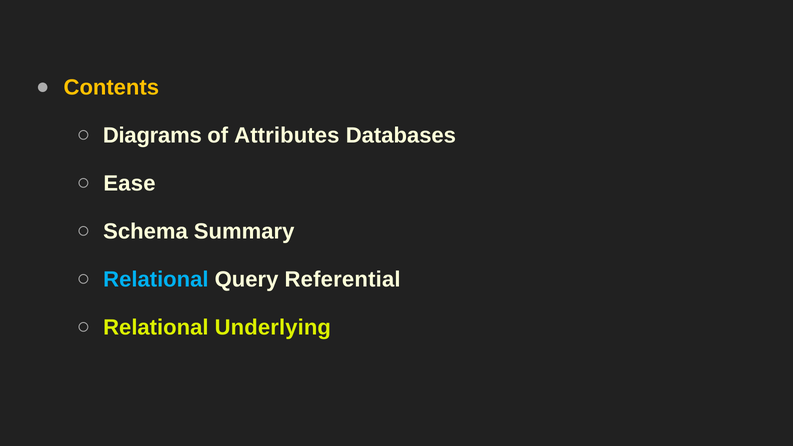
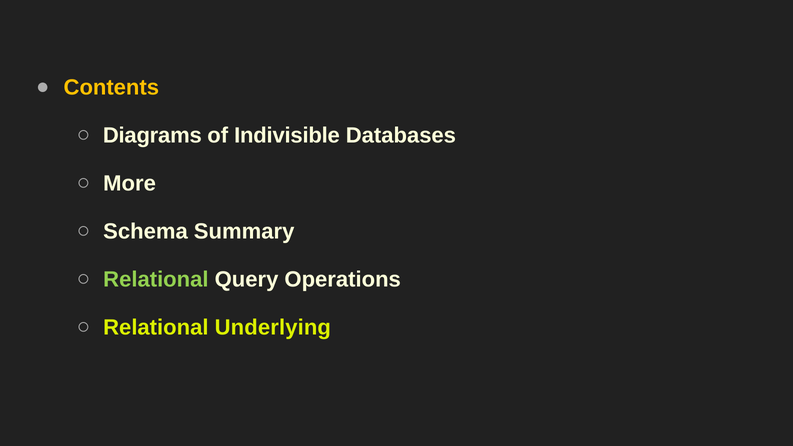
Attributes: Attributes -> Indivisible
Ease: Ease -> More
Relational at (156, 280) colour: light blue -> light green
Referential: Referential -> Operations
